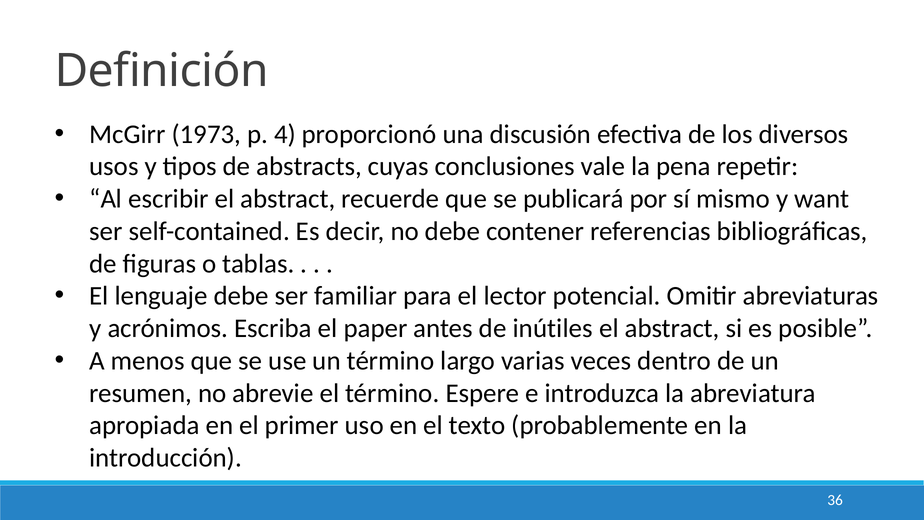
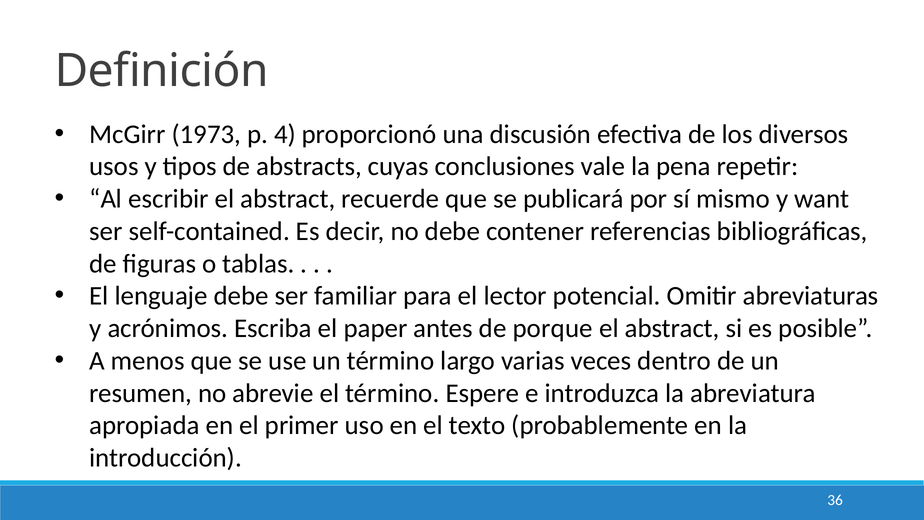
inútiles: inútiles -> porque
